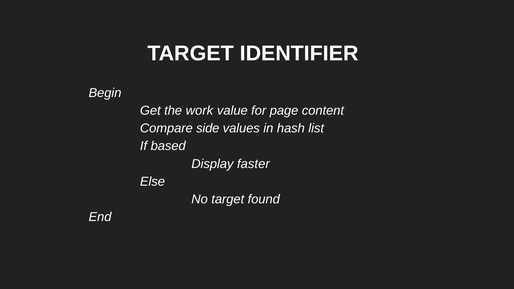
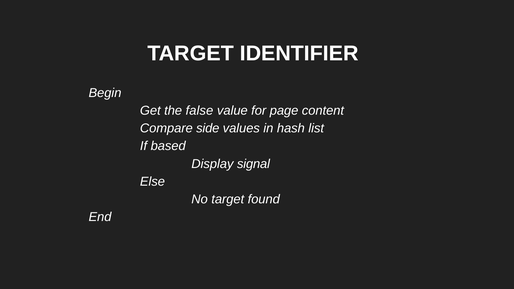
work: work -> false
faster: faster -> signal
